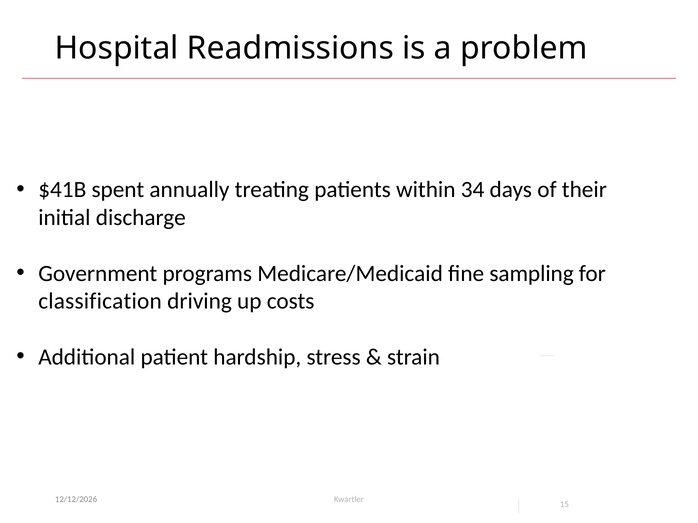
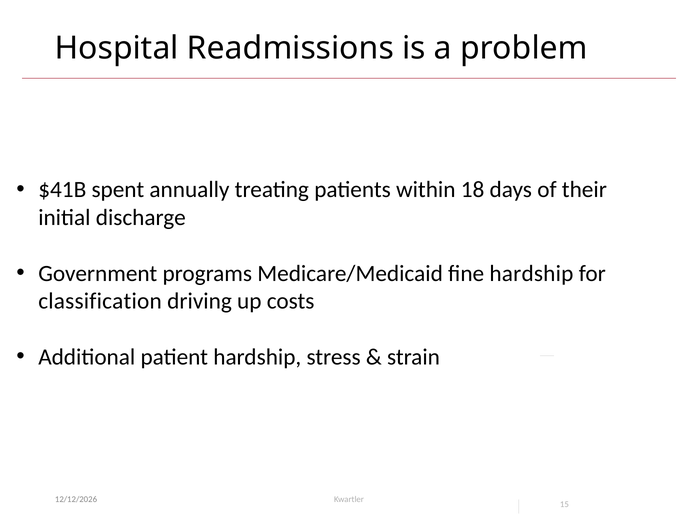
34: 34 -> 18
fine sampling: sampling -> hardship
